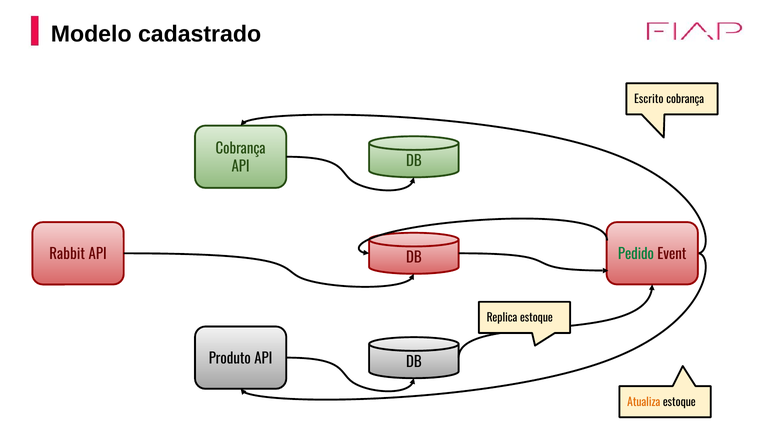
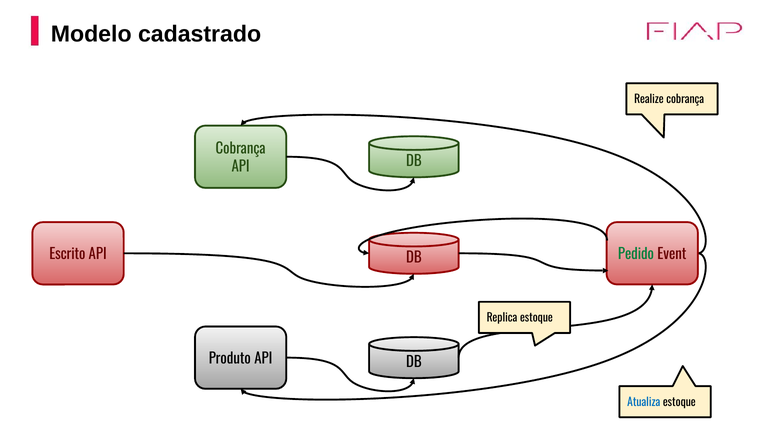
Escrito: Escrito -> Realize
Rabbit: Rabbit -> Escrito
Atualiza colour: orange -> blue
